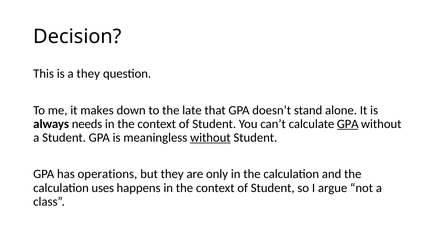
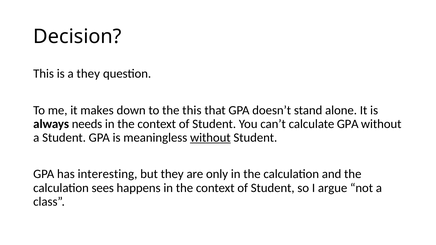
the late: late -> this
GPA at (348, 124) underline: present -> none
operations: operations -> interesting
uses: uses -> sees
